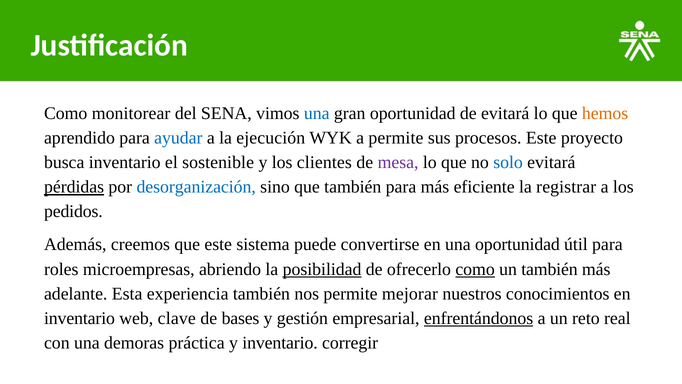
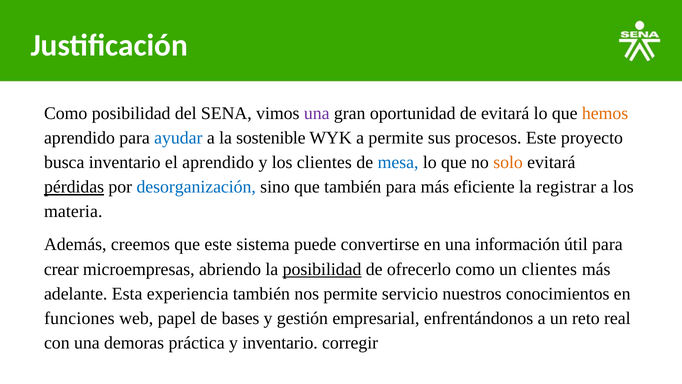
Como monitorear: monitorear -> posibilidad
una at (317, 113) colour: blue -> purple
ejecución: ejecución -> sostenible
el sostenible: sostenible -> aprendido
mesa colour: purple -> blue
solo colour: blue -> orange
pedidos: pedidos -> materia
una oportunidad: oportunidad -> información
roles: roles -> crear
como at (475, 269) underline: present -> none
un también: también -> clientes
mejorar: mejorar -> servicio
inventario at (80, 318): inventario -> funciones
clave: clave -> papel
enfrentándonos underline: present -> none
